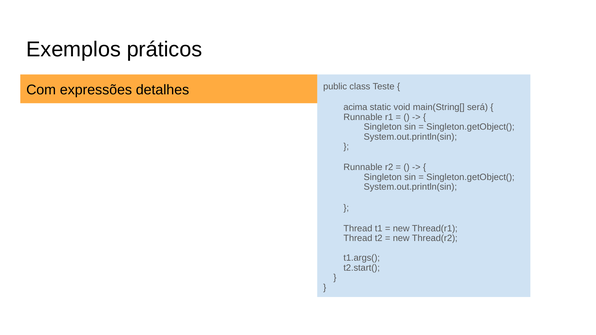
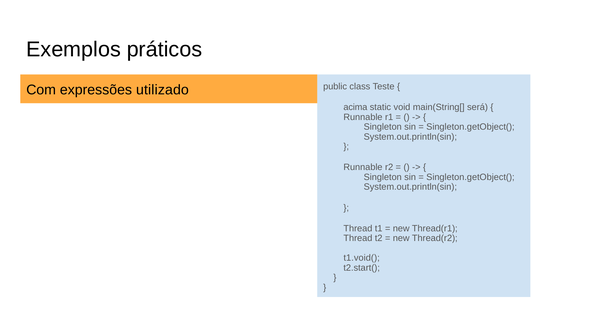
detalhes: detalhes -> utilizado
t1.args(: t1.args( -> t1.void(
